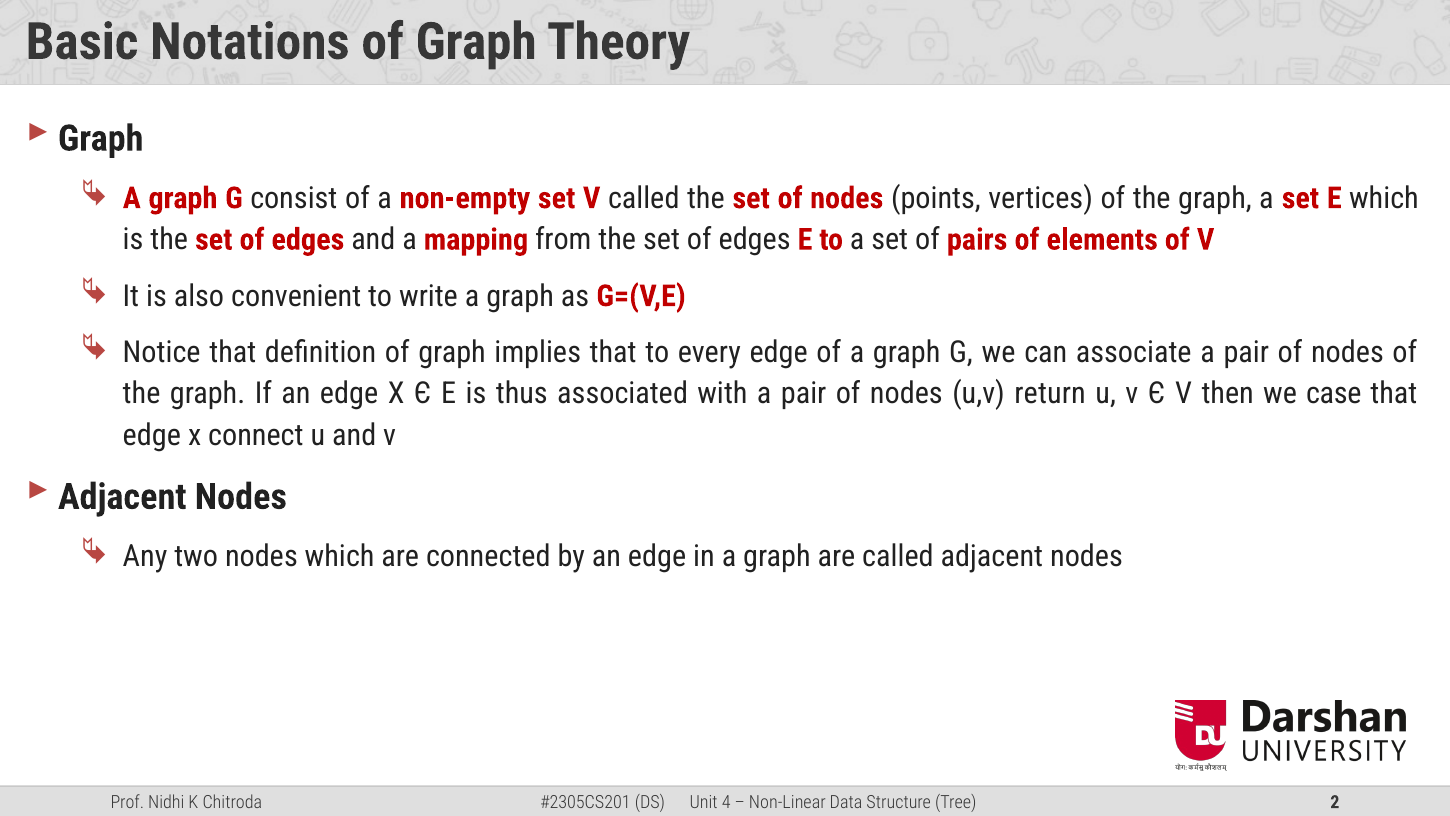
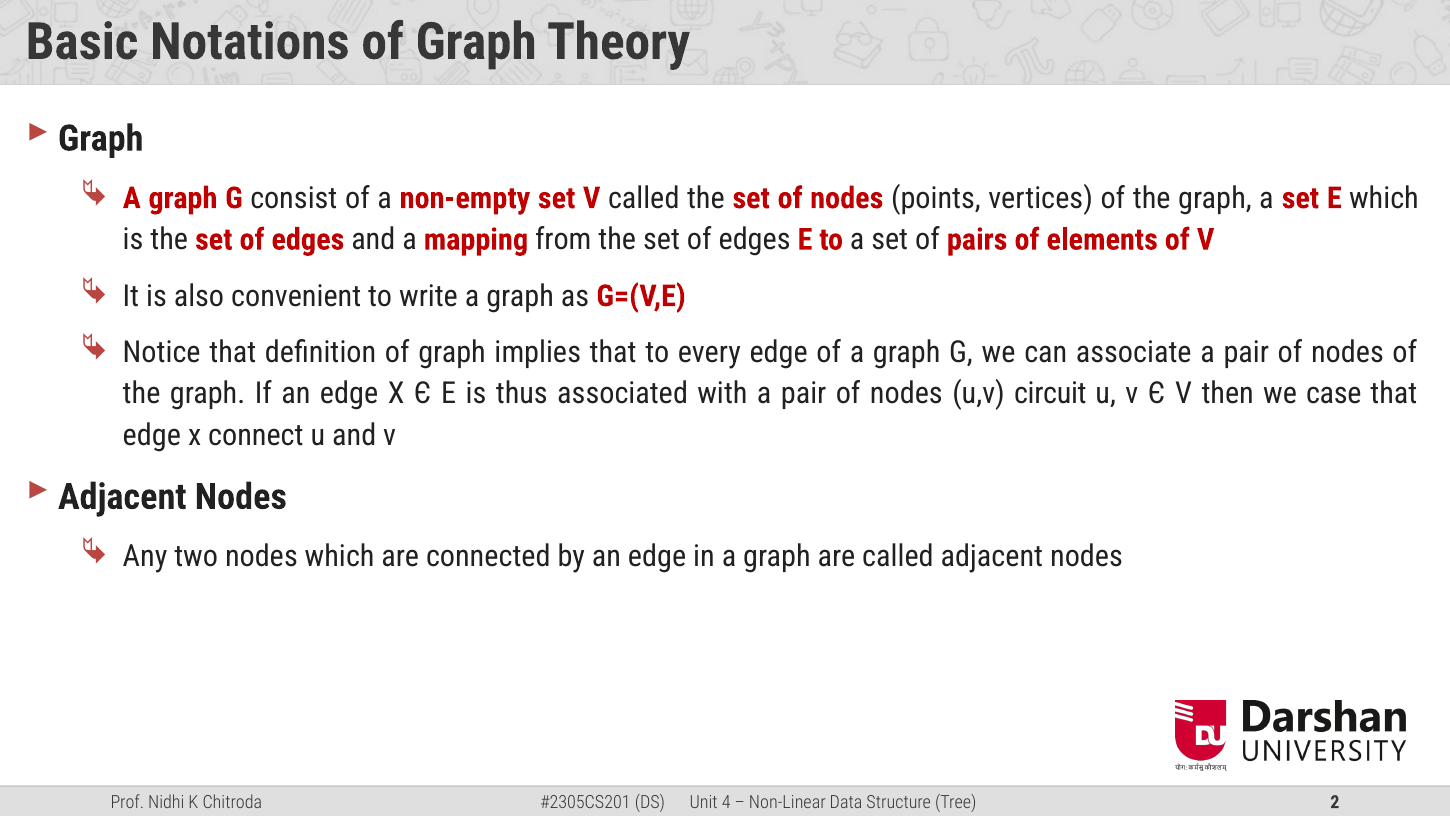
return: return -> circuit
